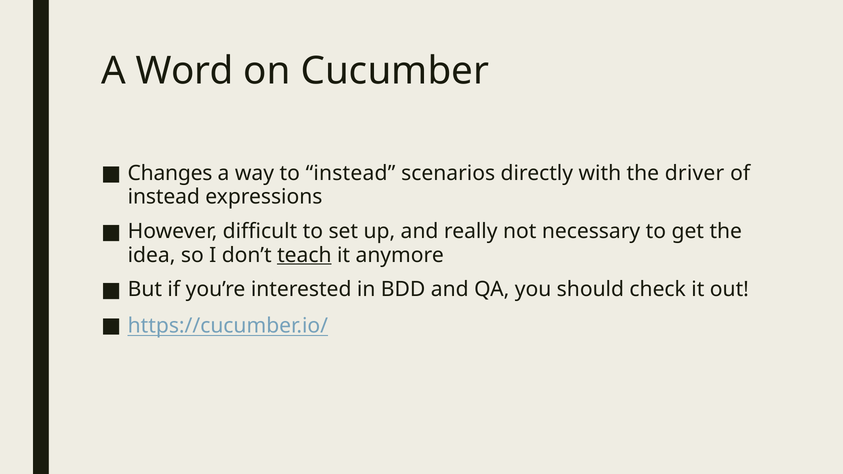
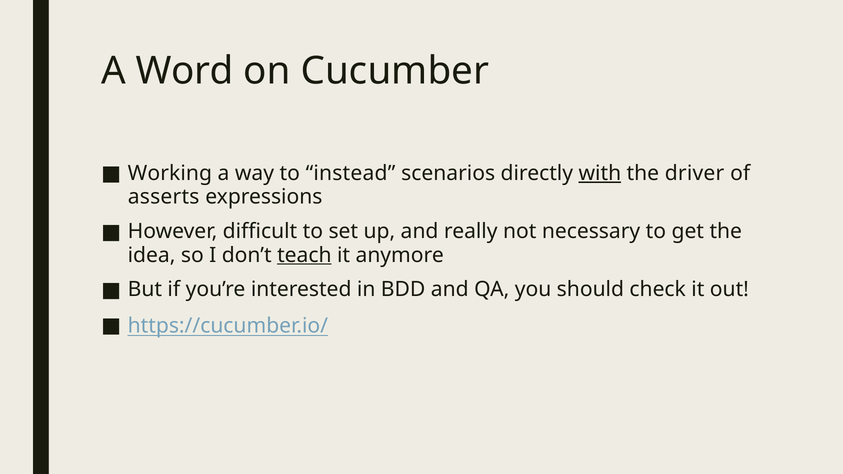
Changes: Changes -> Working
with underline: none -> present
instead at (164, 197): instead -> asserts
